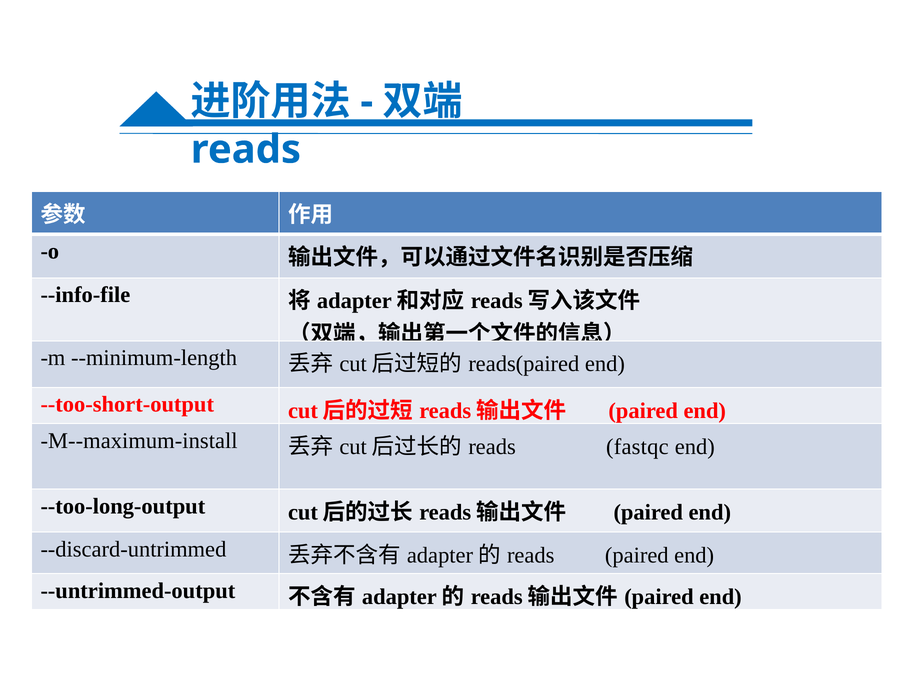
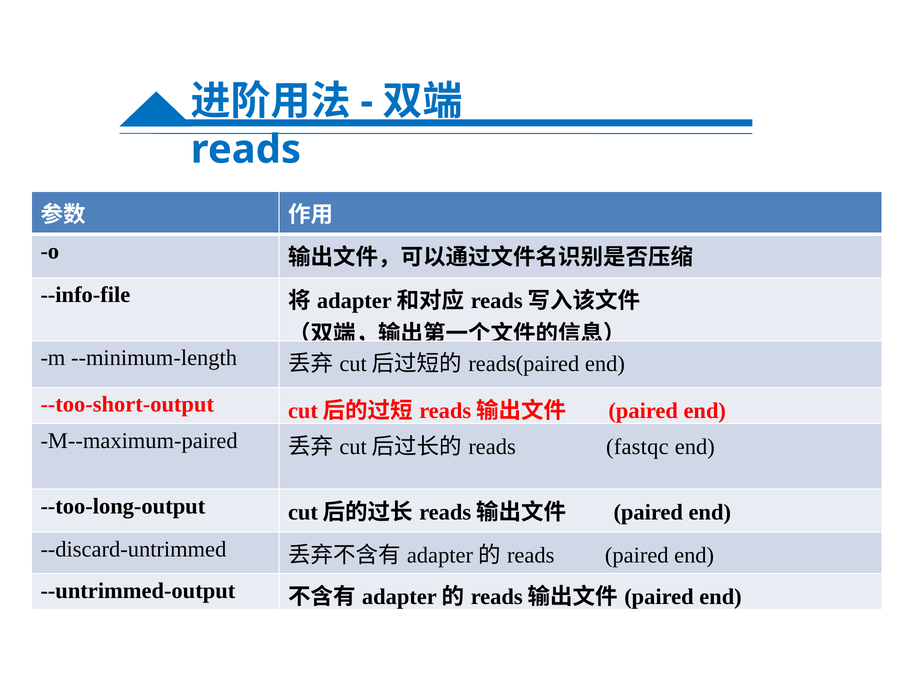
M--maximum-install: M--maximum-install -> M--maximum-paired
